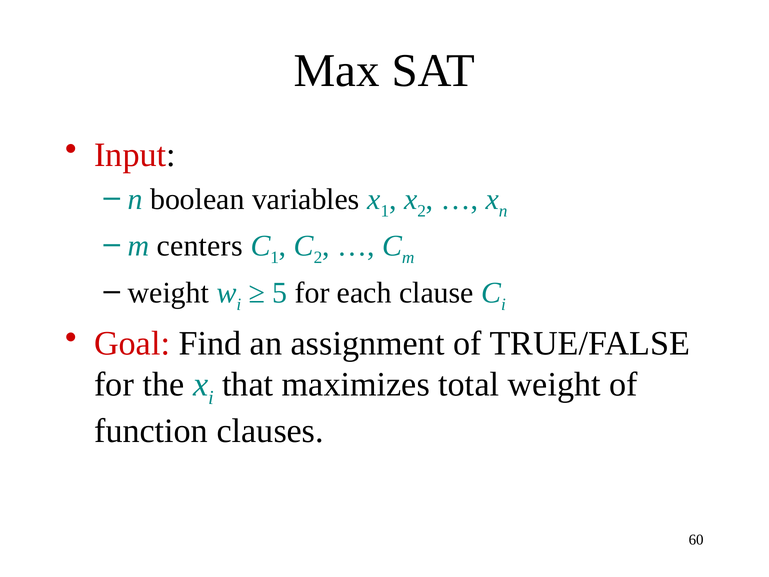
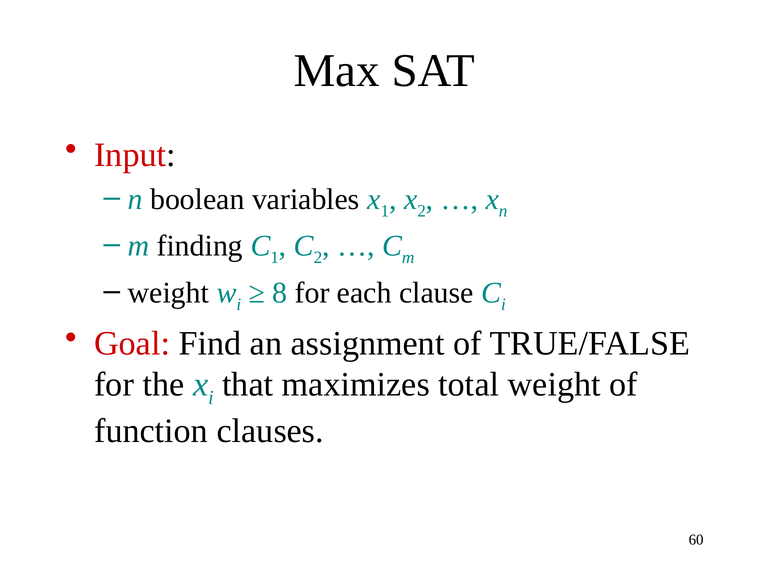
centers: centers -> finding
5: 5 -> 8
